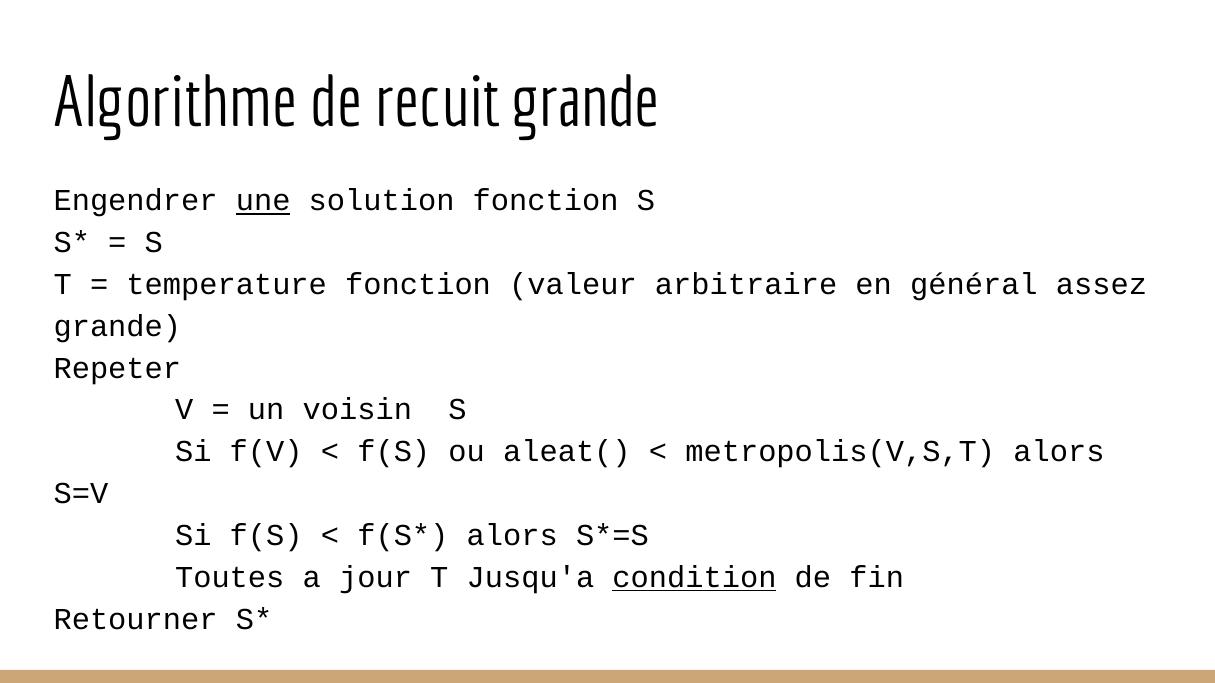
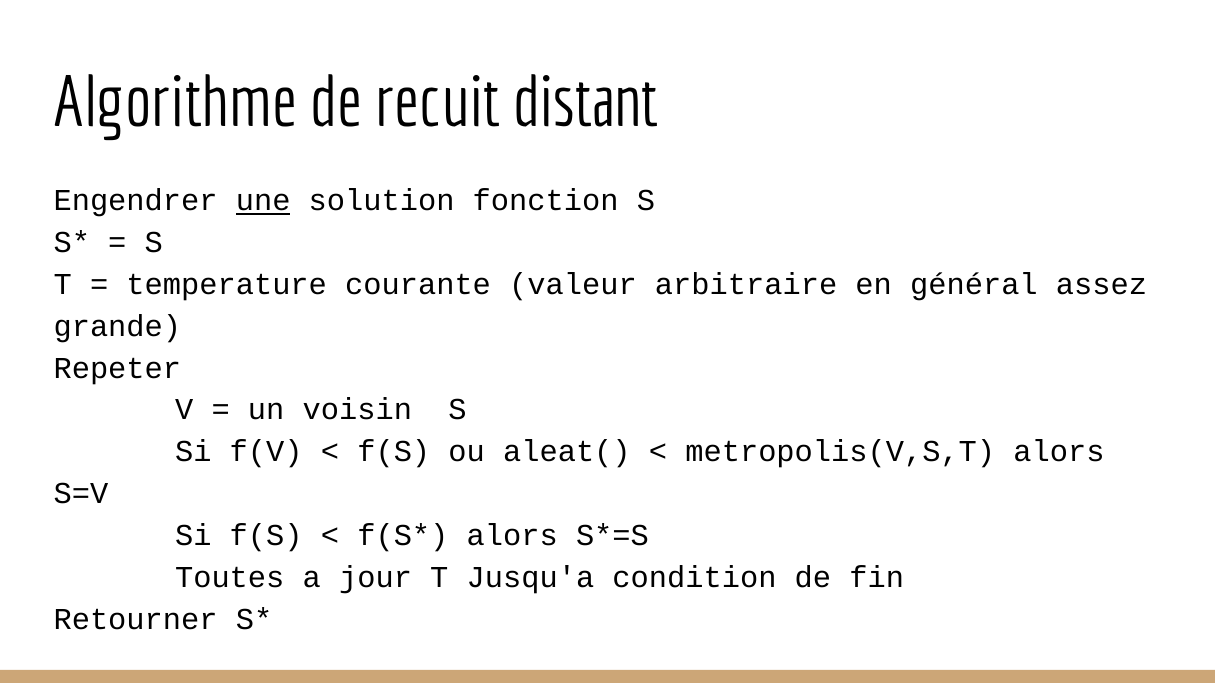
recuit grande: grande -> distant
temperature fonction: fonction -> courante
condition underline: present -> none
